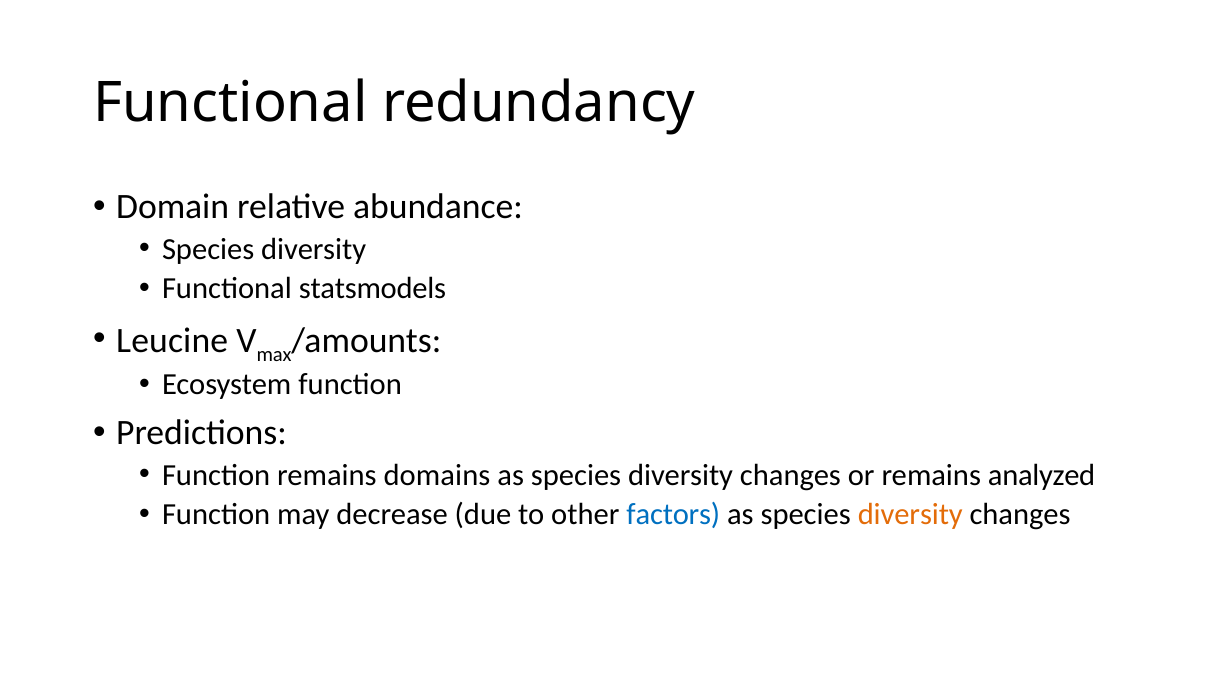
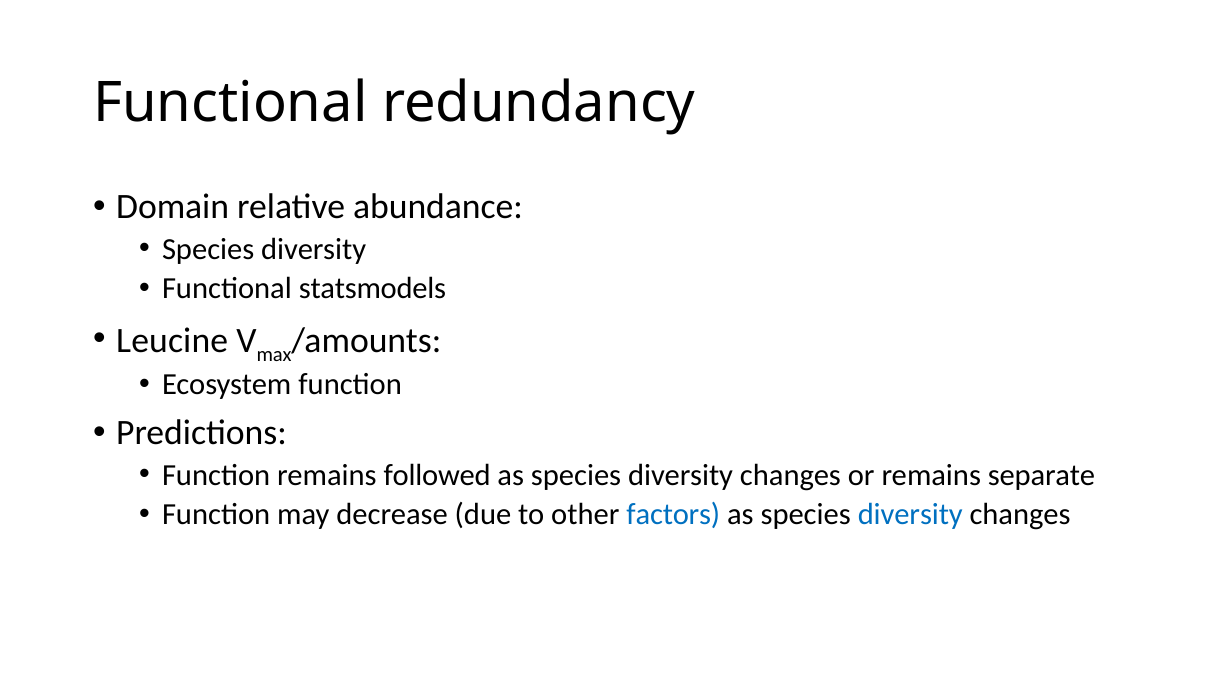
domains: domains -> followed
analyzed: analyzed -> separate
diversity at (910, 514) colour: orange -> blue
